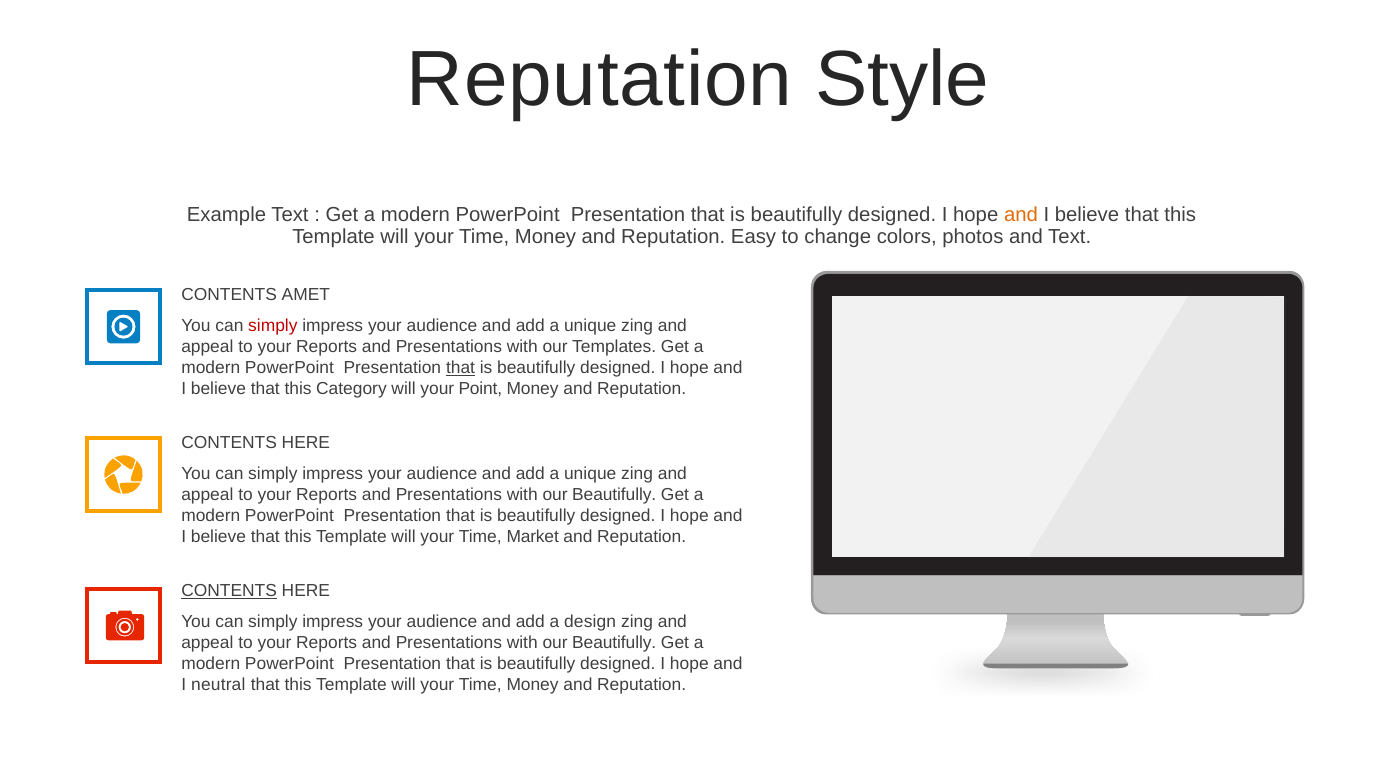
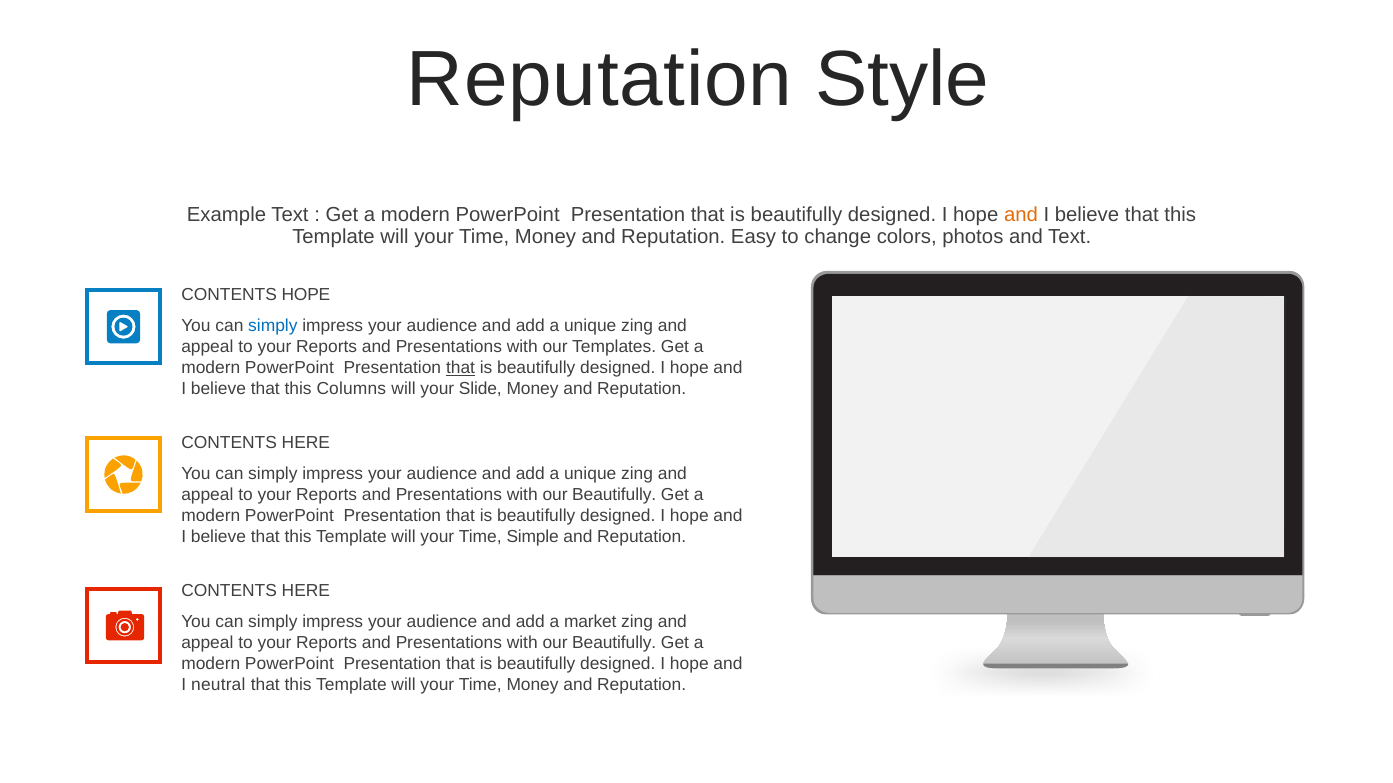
CONTENTS AMET: AMET -> HOPE
simply at (273, 326) colour: red -> blue
Category: Category -> Columns
Point: Point -> Slide
Market: Market -> Simple
CONTENTS at (229, 591) underline: present -> none
design: design -> market
